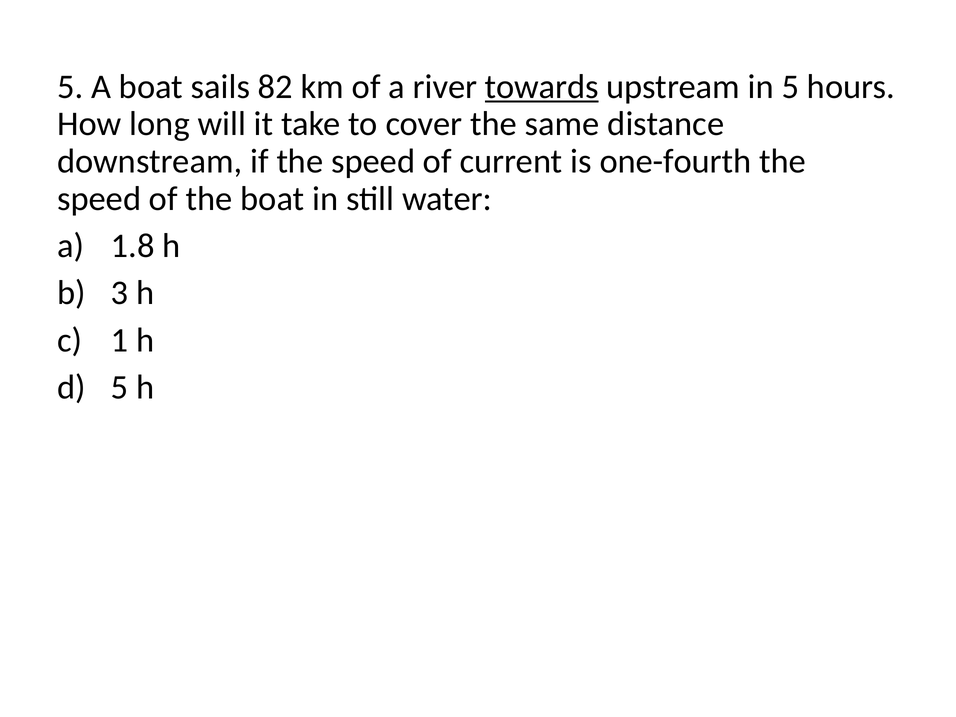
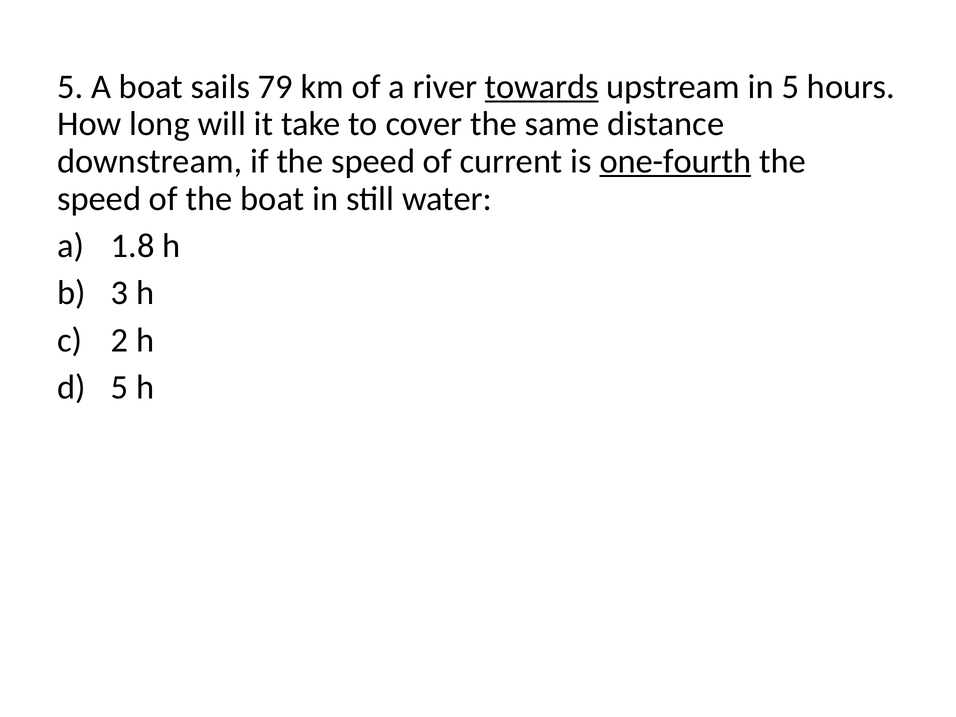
82: 82 -> 79
one-fourth underline: none -> present
1: 1 -> 2
